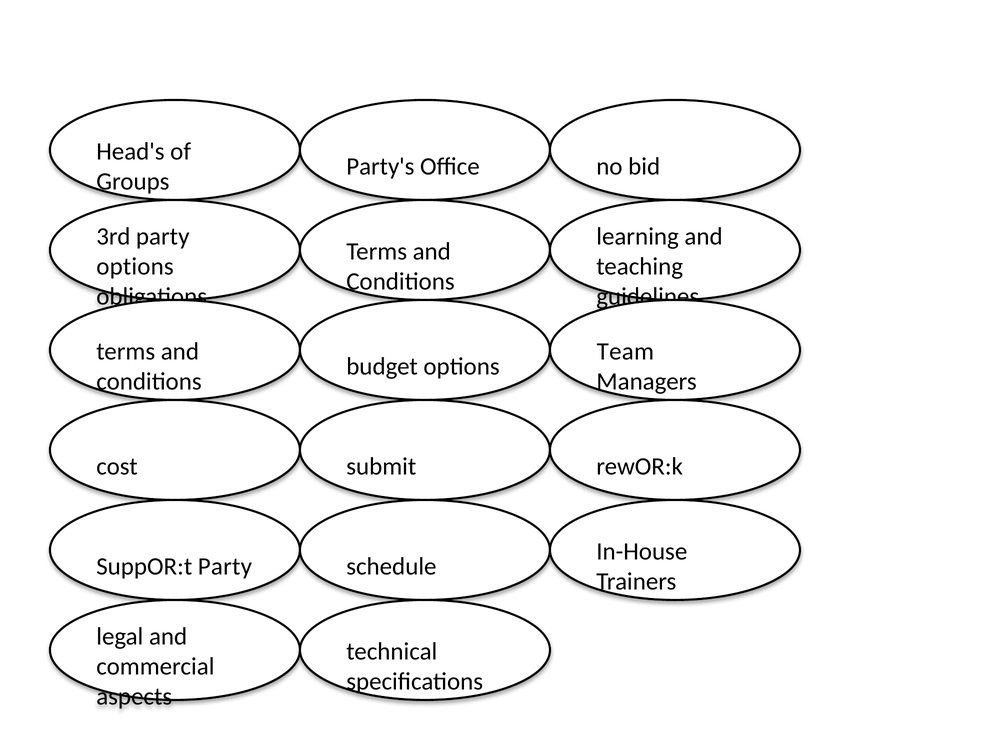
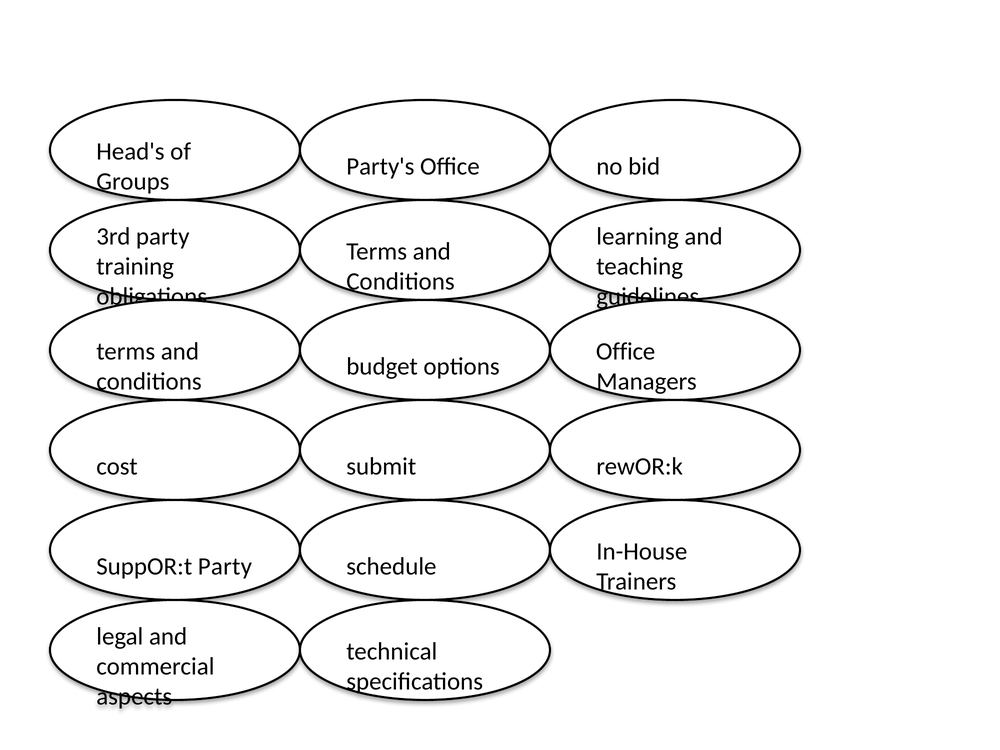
options at (135, 267): options -> training
Team at (625, 352): Team -> Office
